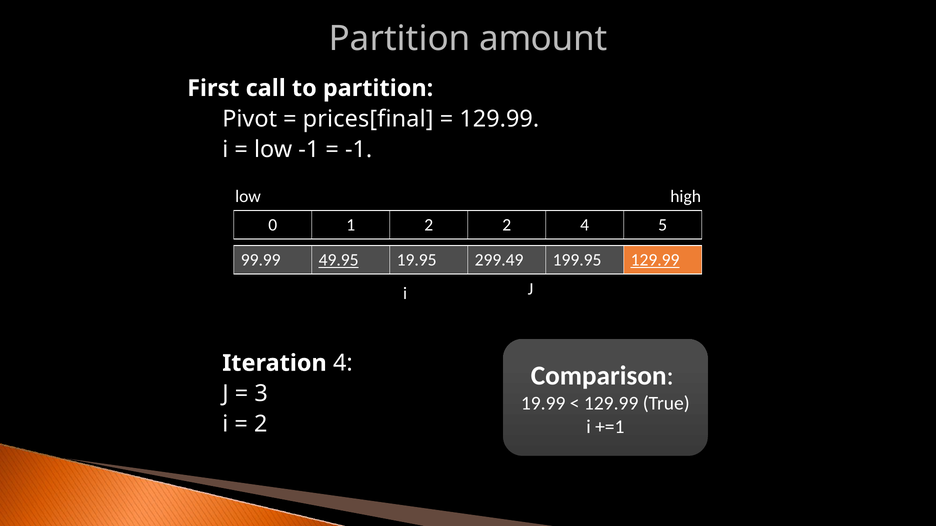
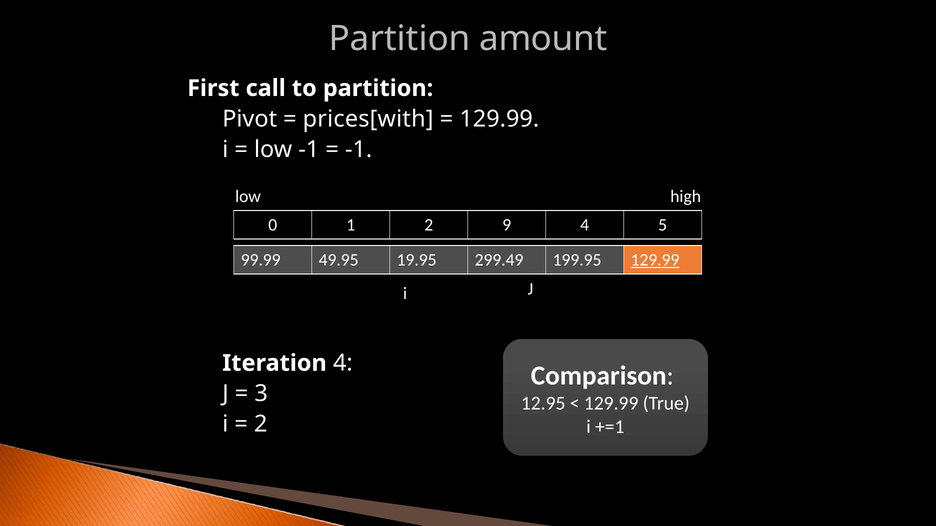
prices[final: prices[final -> prices[with
2 2: 2 -> 9
49.95 underline: present -> none
19.99: 19.99 -> 12.95
